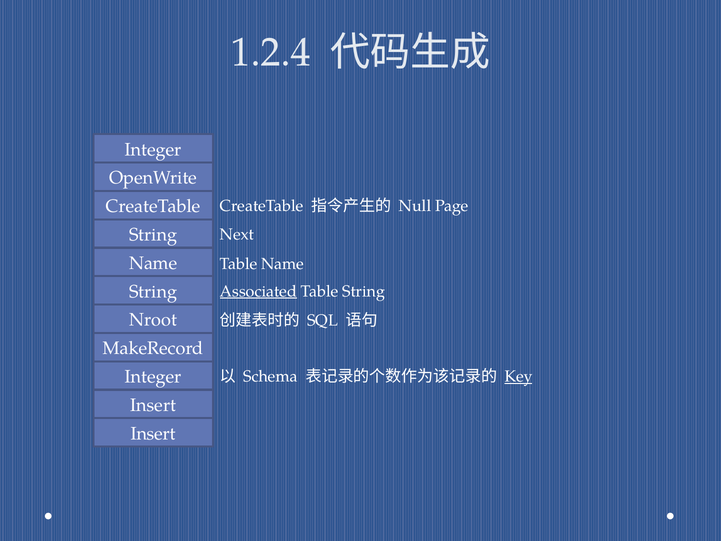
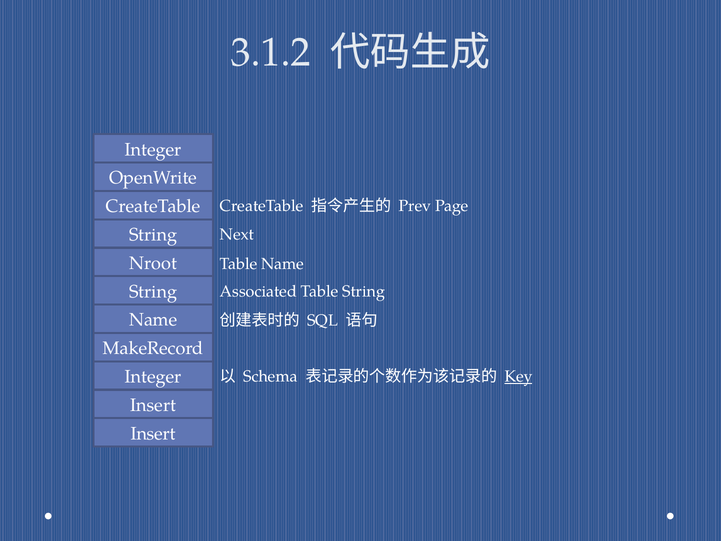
1.2.4: 1.2.4 -> 3.1.2
Null: Null -> Prev
Name at (153, 263): Name -> Nroot
Associated underline: present -> none
Nroot at (153, 320): Nroot -> Name
